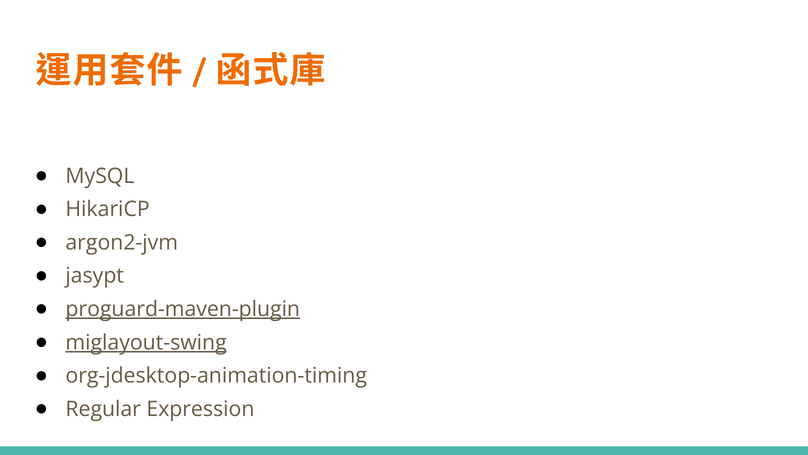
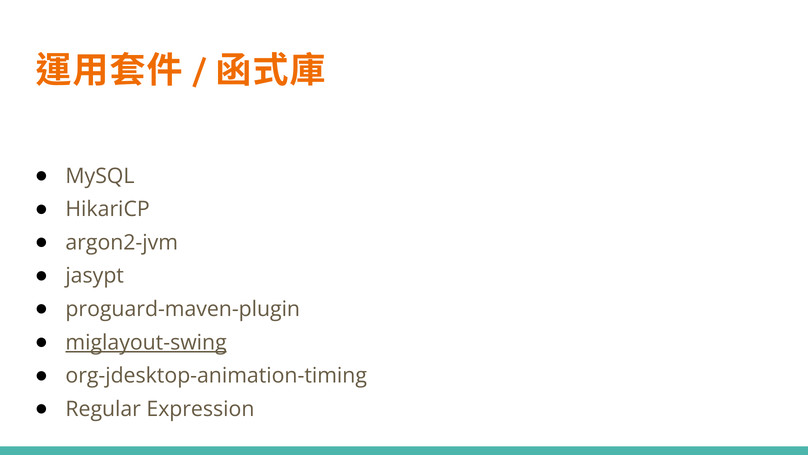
proguard-maven-plugin underline: present -> none
